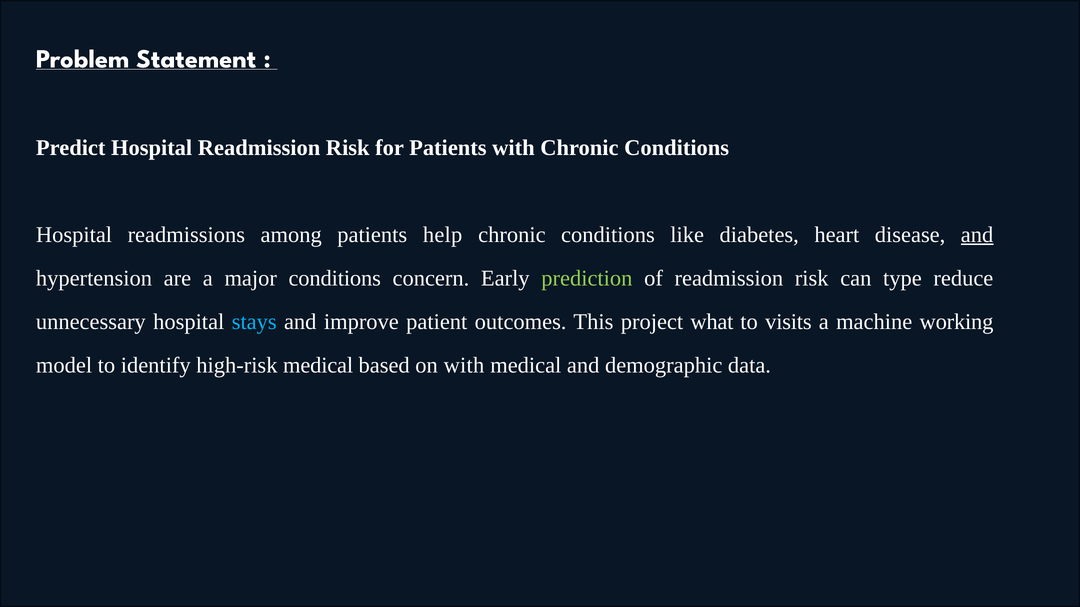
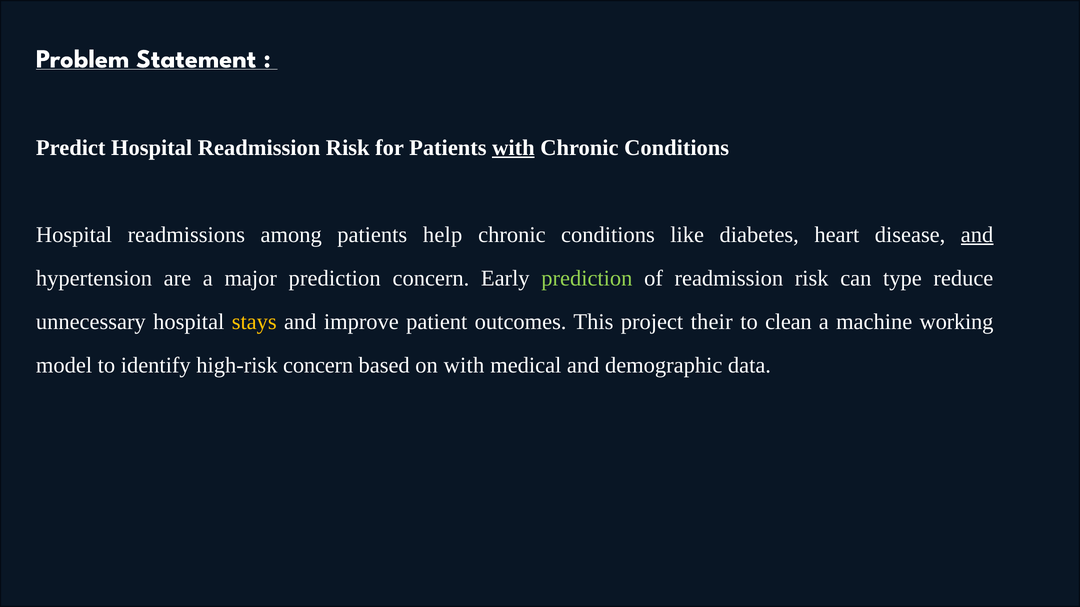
with at (513, 148) underline: none -> present
major conditions: conditions -> prediction
stays colour: light blue -> yellow
what: what -> their
visits: visits -> clean
high-risk medical: medical -> concern
